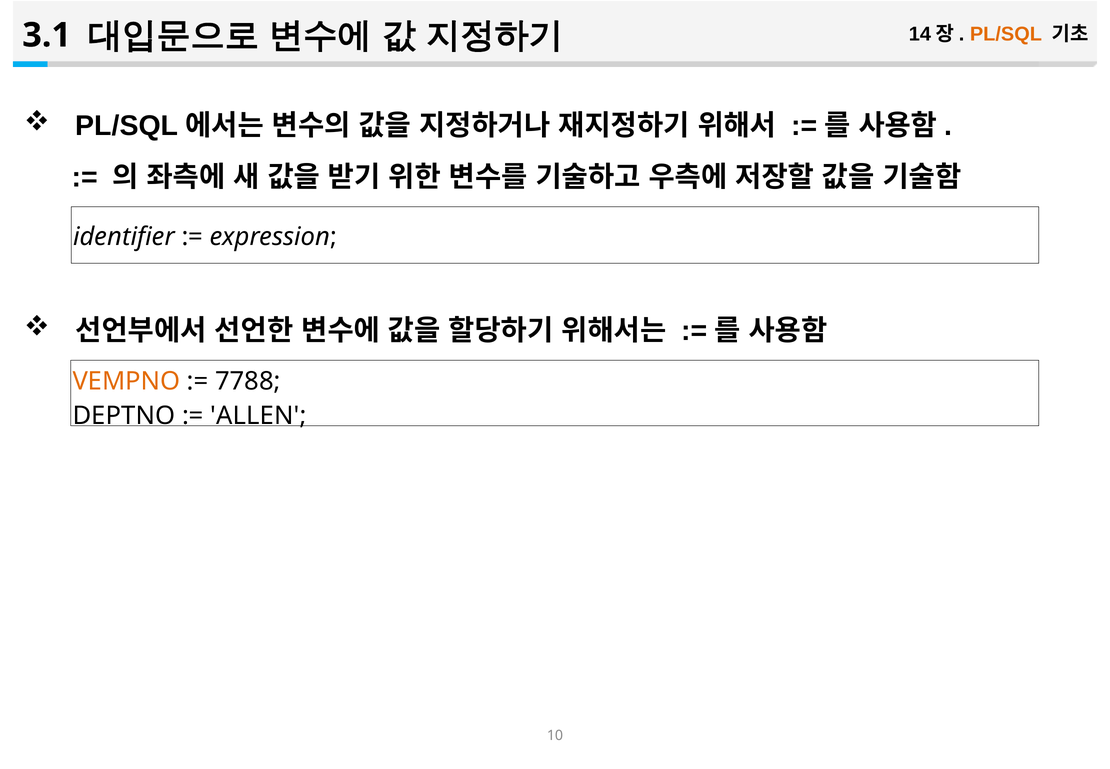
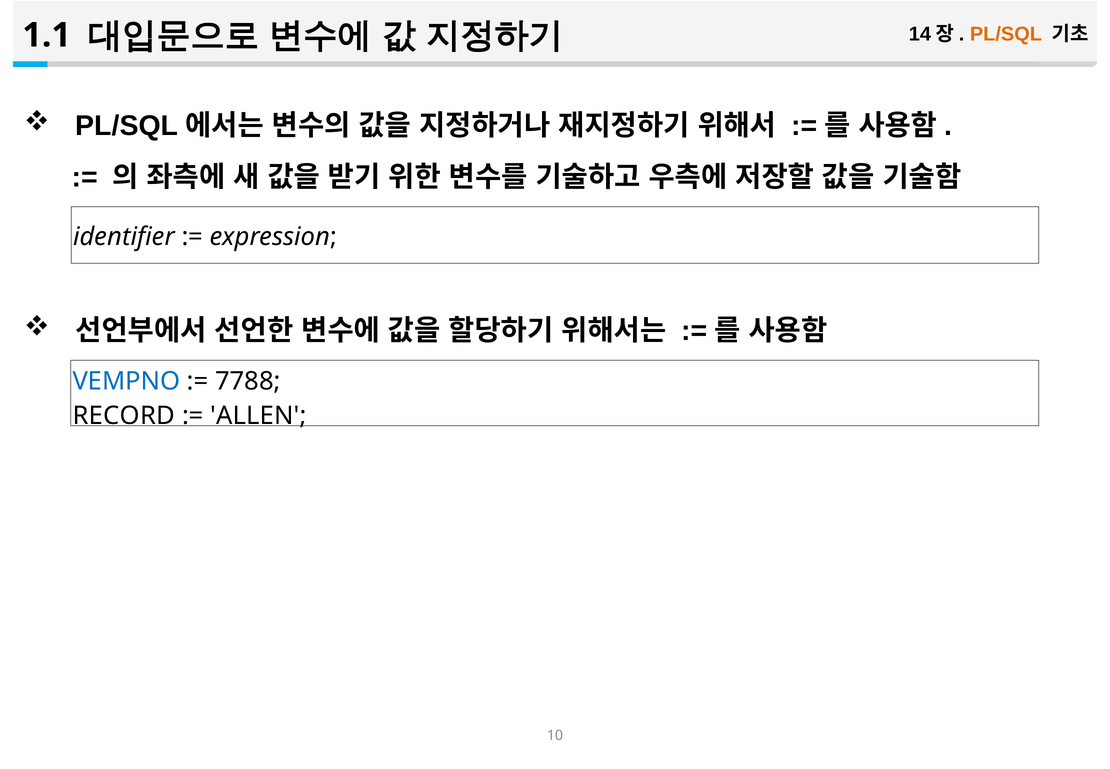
3.1: 3.1 -> 1.1
VEMPNO colour: orange -> blue
DEPTNO: DEPTNO -> RECORD
